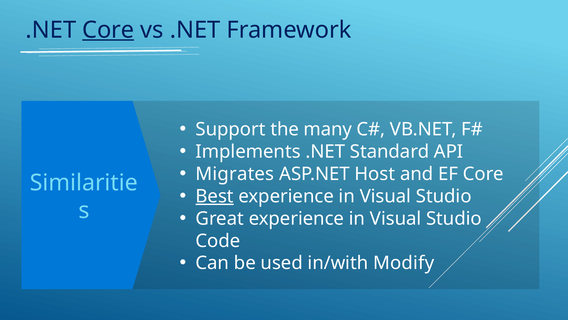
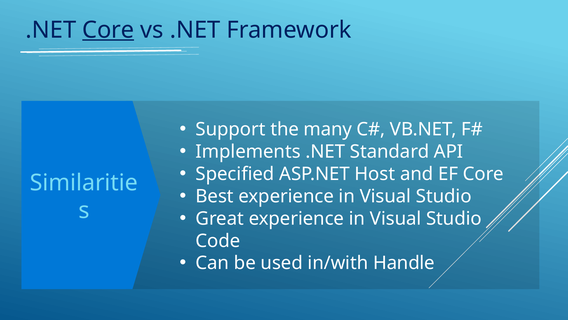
Migrates: Migrates -> Specified
Best underline: present -> none
Modify: Modify -> Handle
